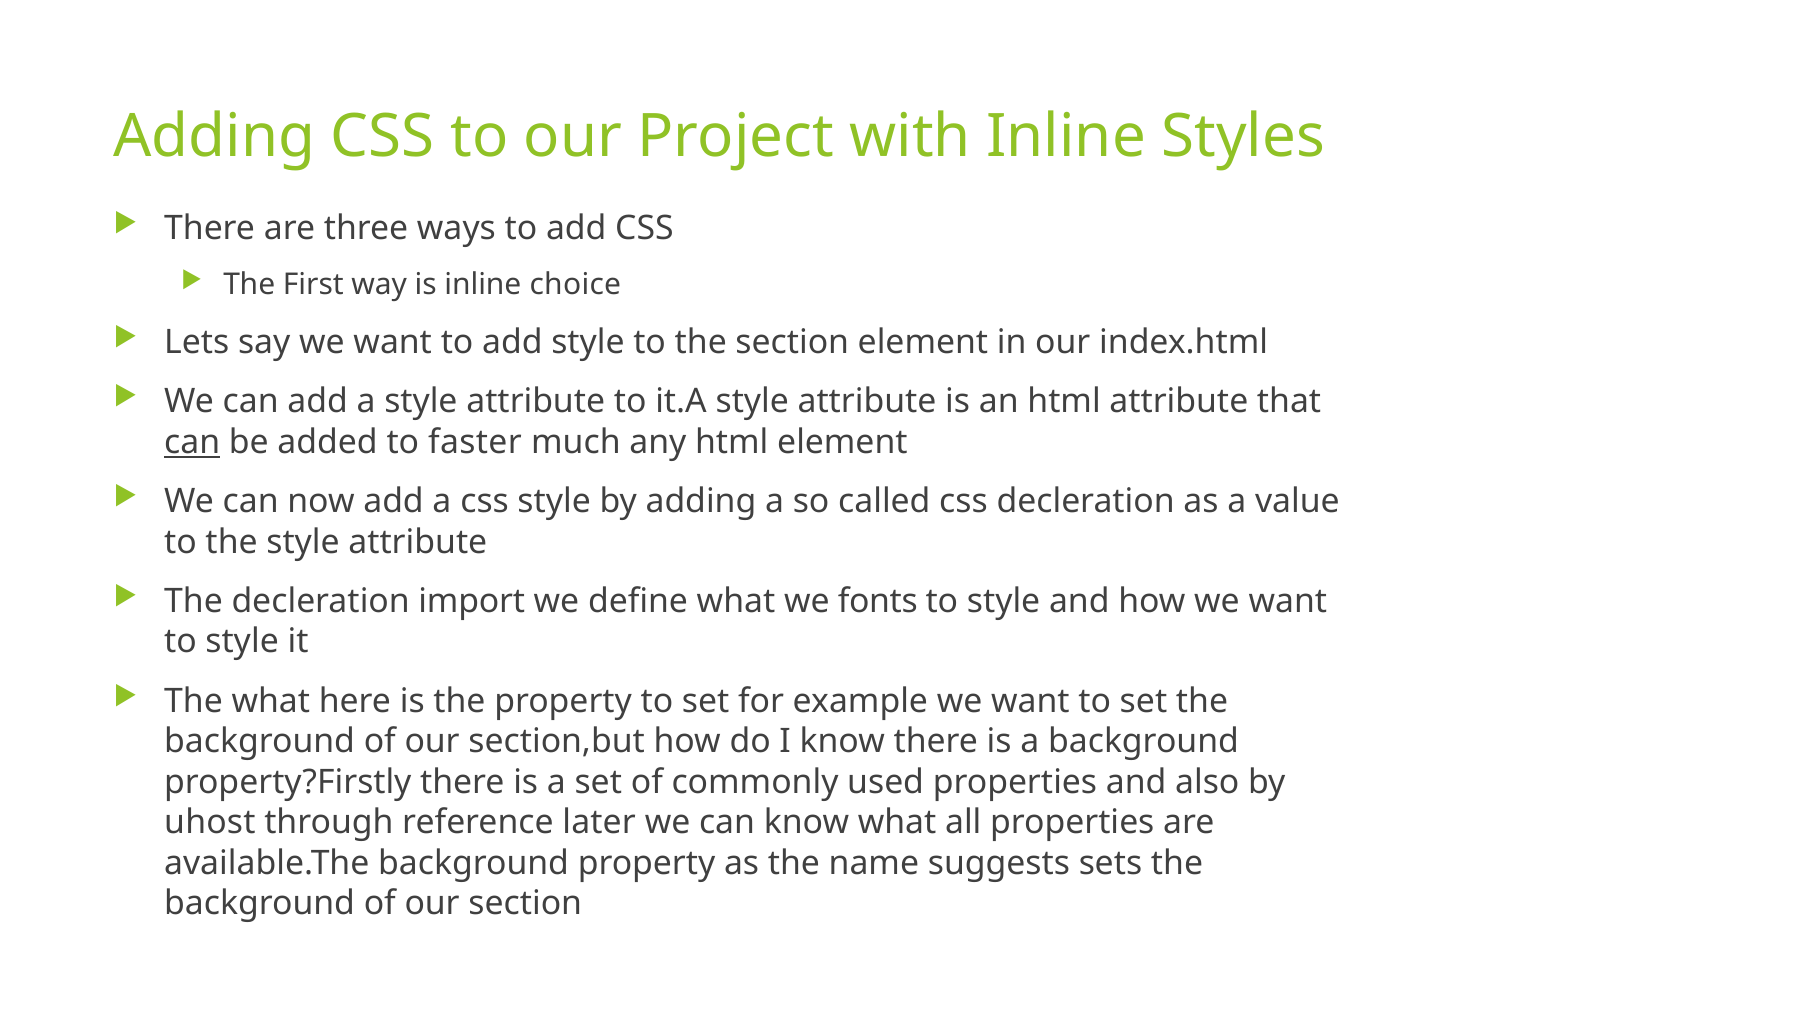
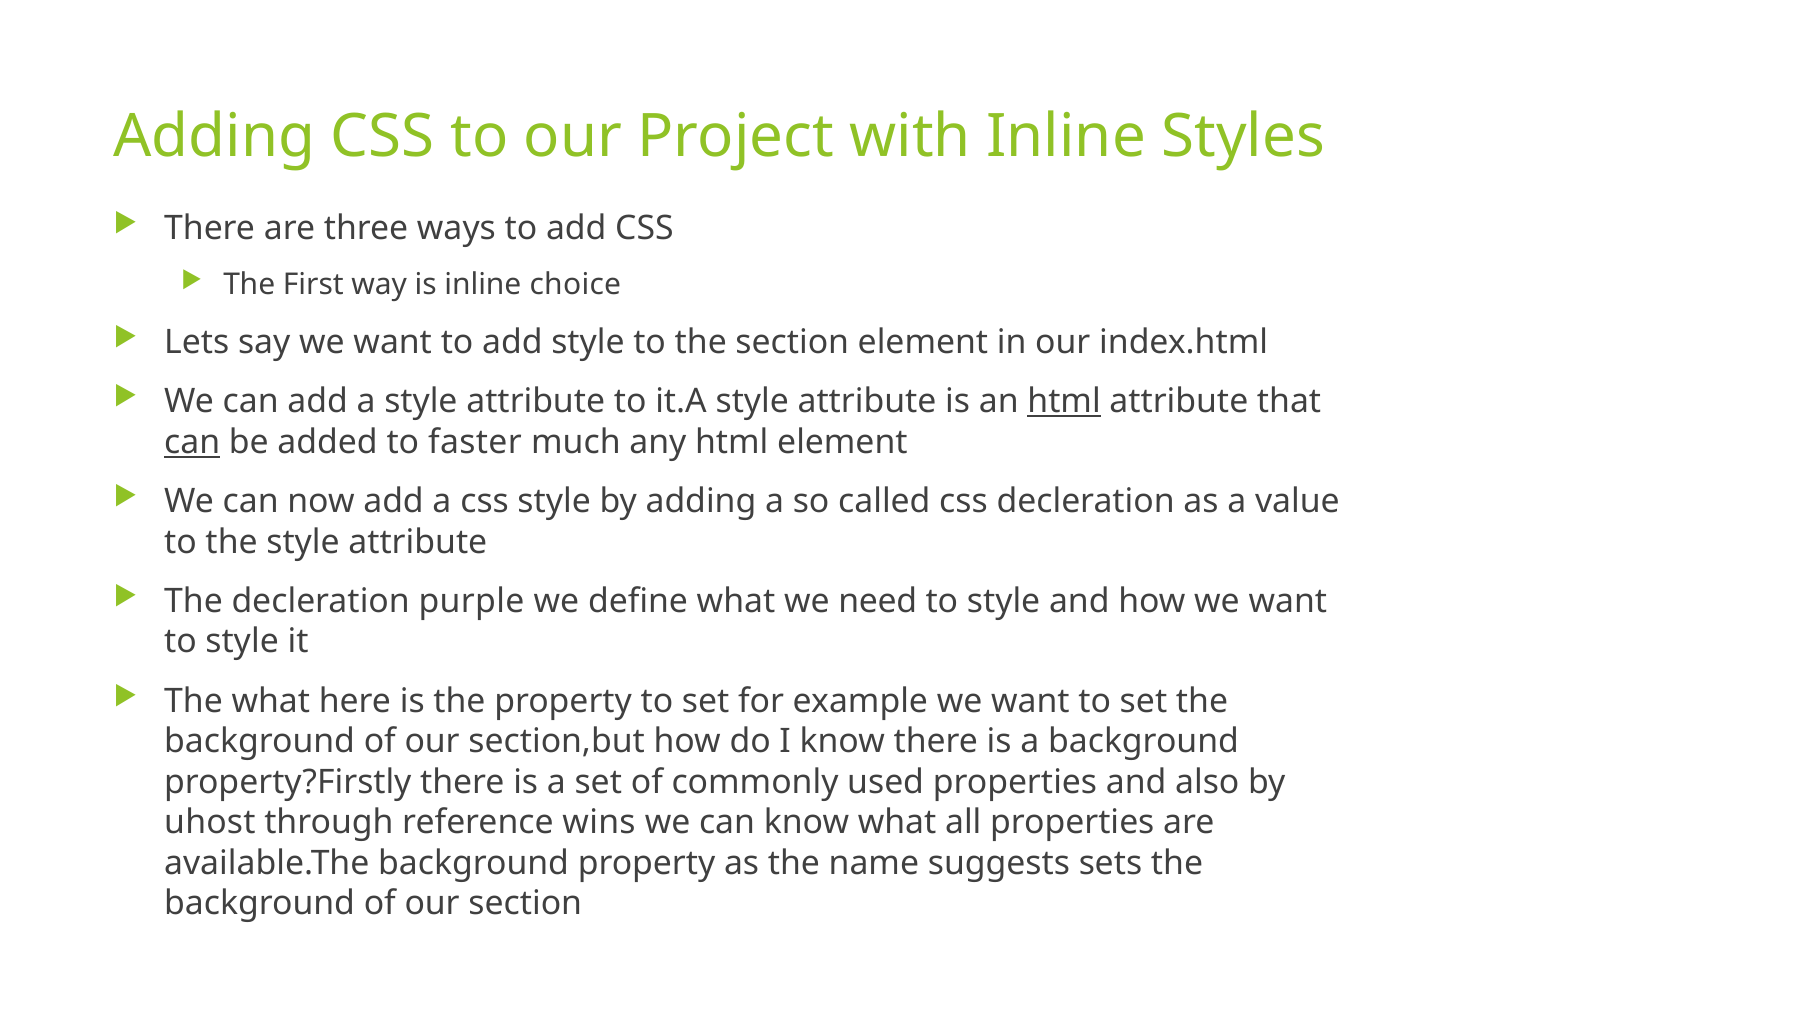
html at (1064, 402) underline: none -> present
import: import -> purple
fonts: fonts -> need
later: later -> wins
